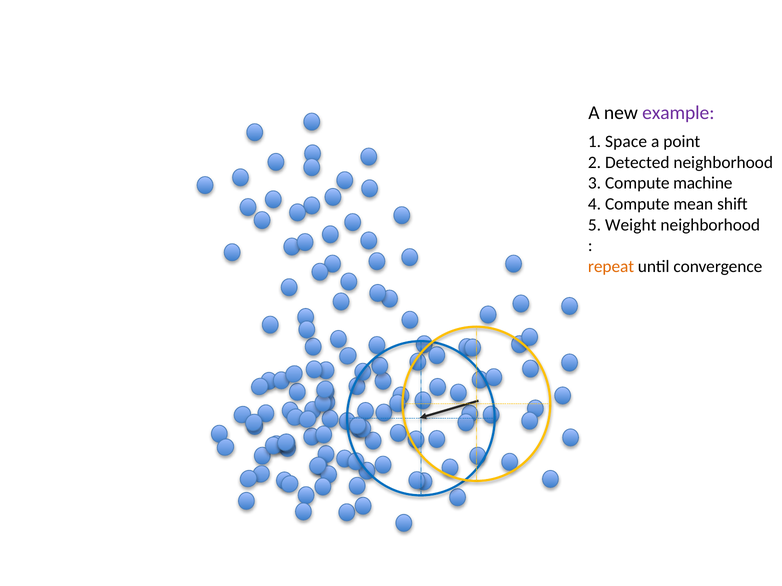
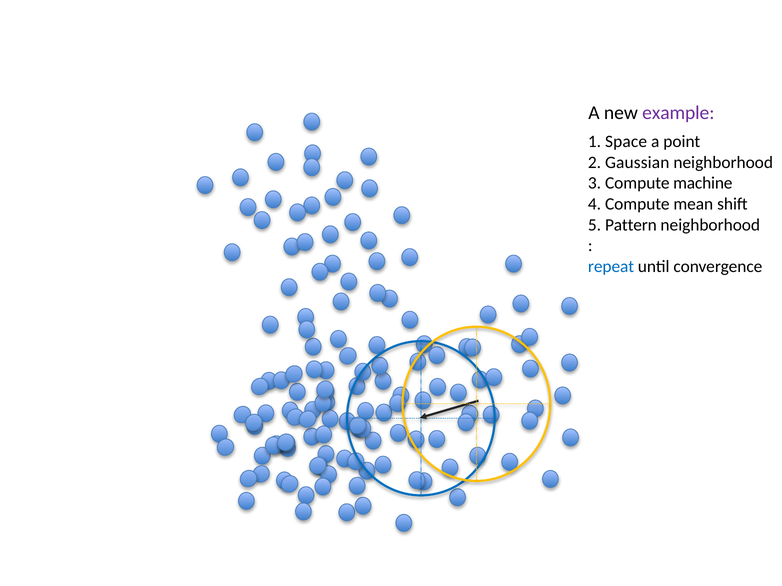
Detected: Detected -> Gaussian
Weight: Weight -> Pattern
repeat colour: orange -> blue
